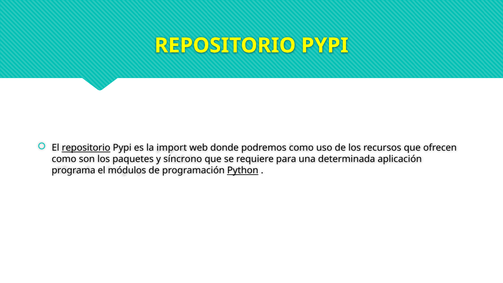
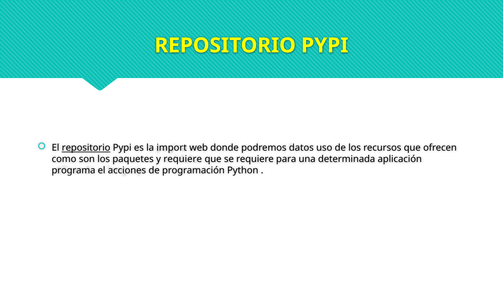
podremos como: como -> datos
y síncrono: síncrono -> requiere
módulos: módulos -> acciones
Python underline: present -> none
